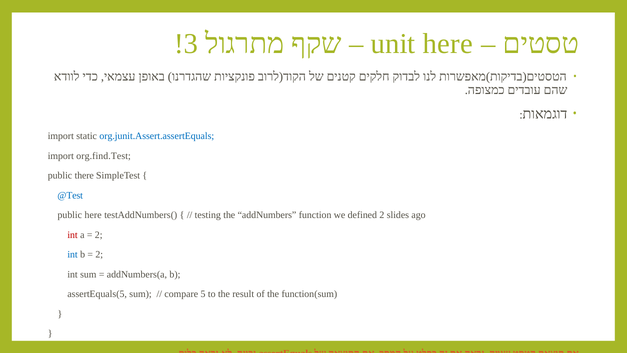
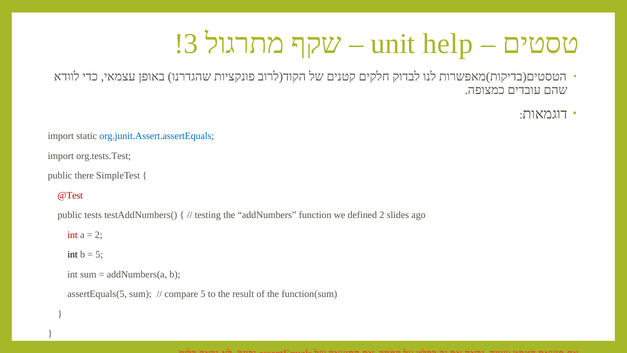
unit here: here -> help
org.find.Test: org.find.Test -> org.tests.Test
@Test colour: blue -> red
public here: here -> tests
int at (73, 254) colour: blue -> black
2 at (99, 254): 2 -> 5
